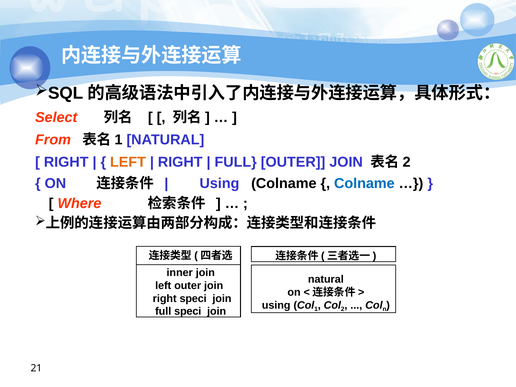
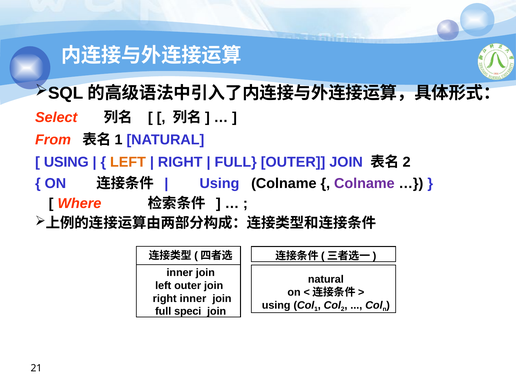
RIGHT at (66, 162): RIGHT -> USING
Colname at (364, 184) colour: blue -> purple
right speci: speci -> inner
